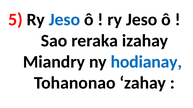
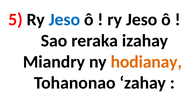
hodianay colour: blue -> orange
